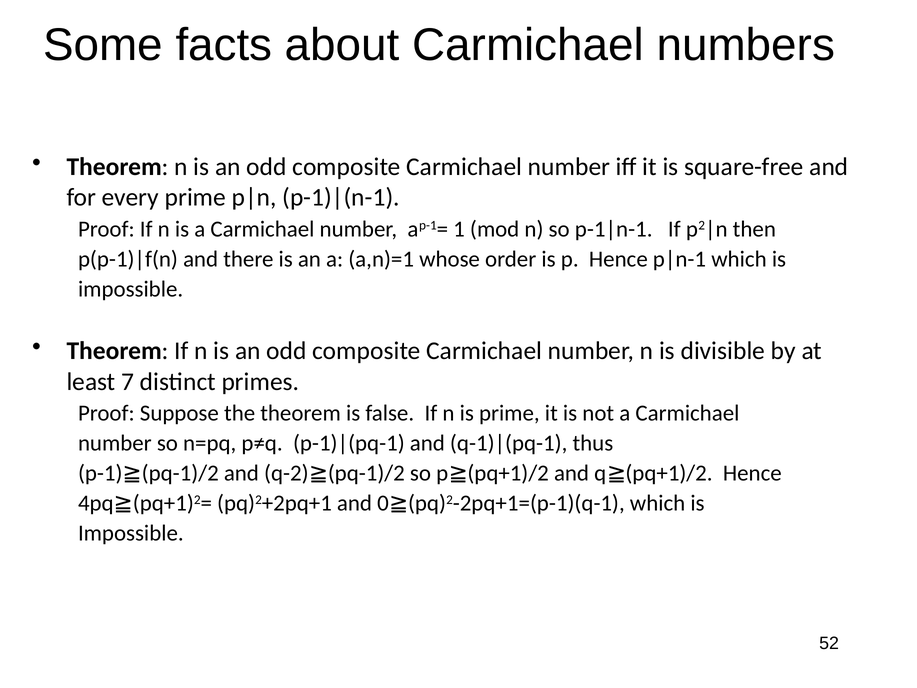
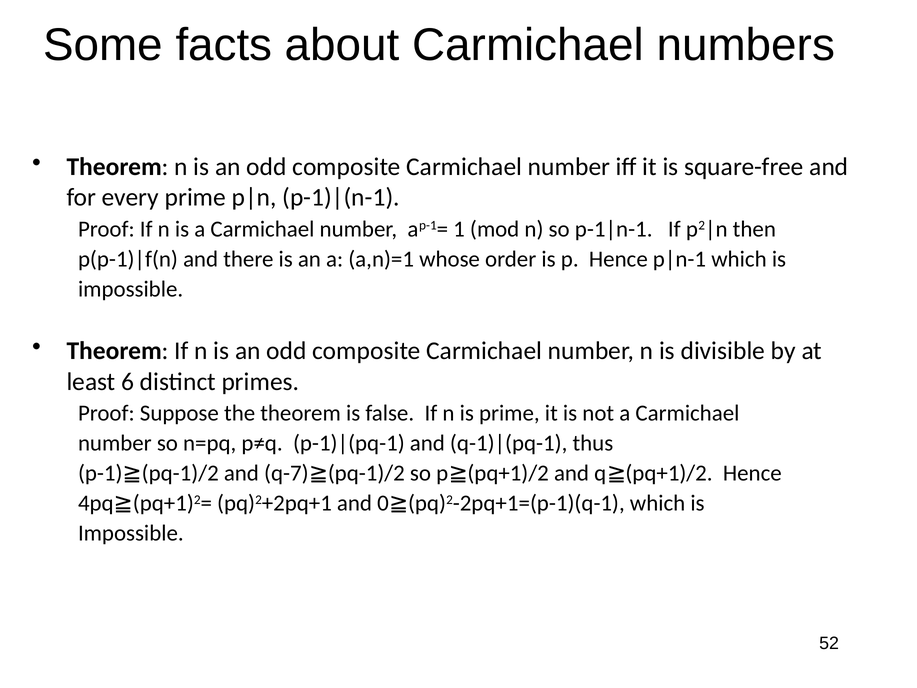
7: 7 -> 6
q-2: q-2 -> q-7
